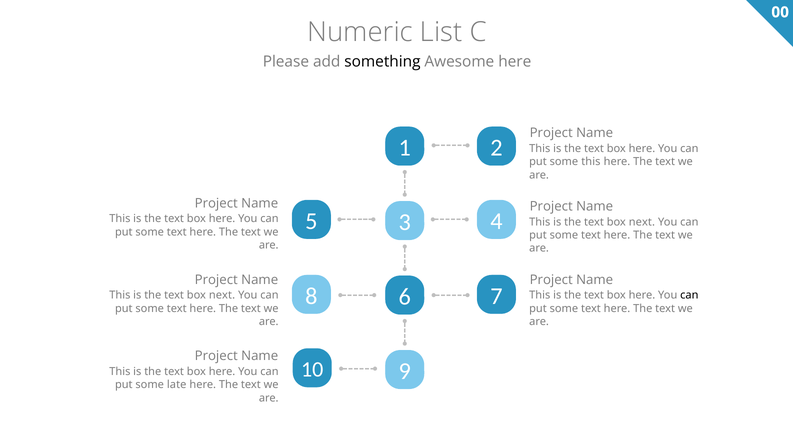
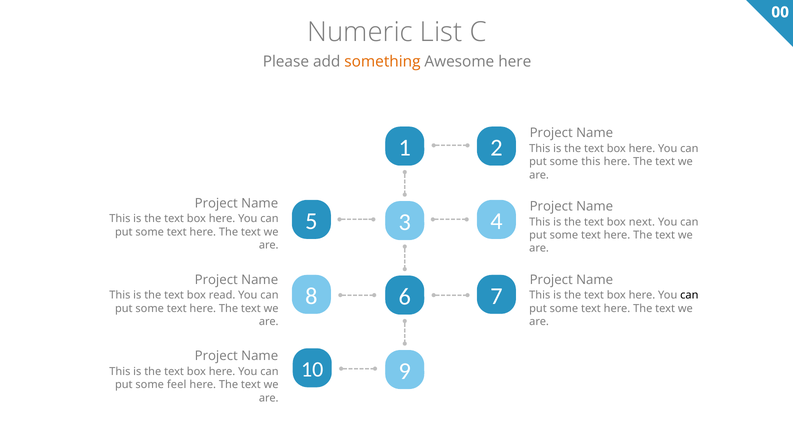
something colour: black -> orange
next at (222, 295): next -> read
late: late -> feel
